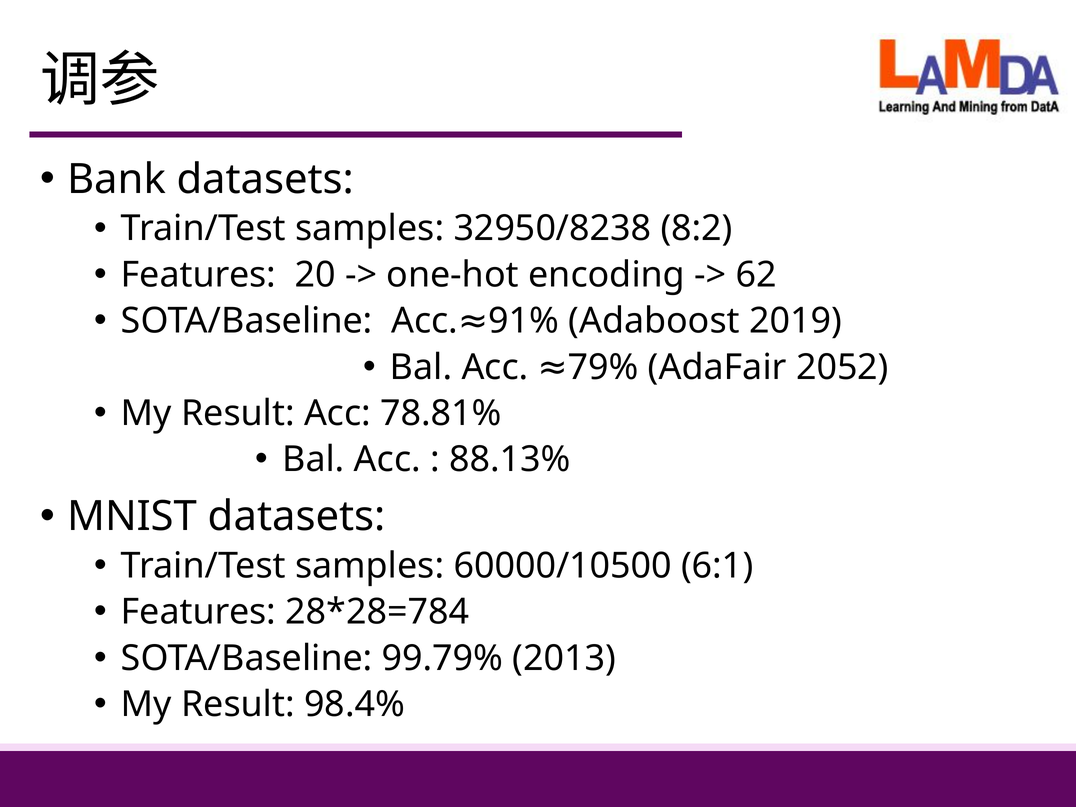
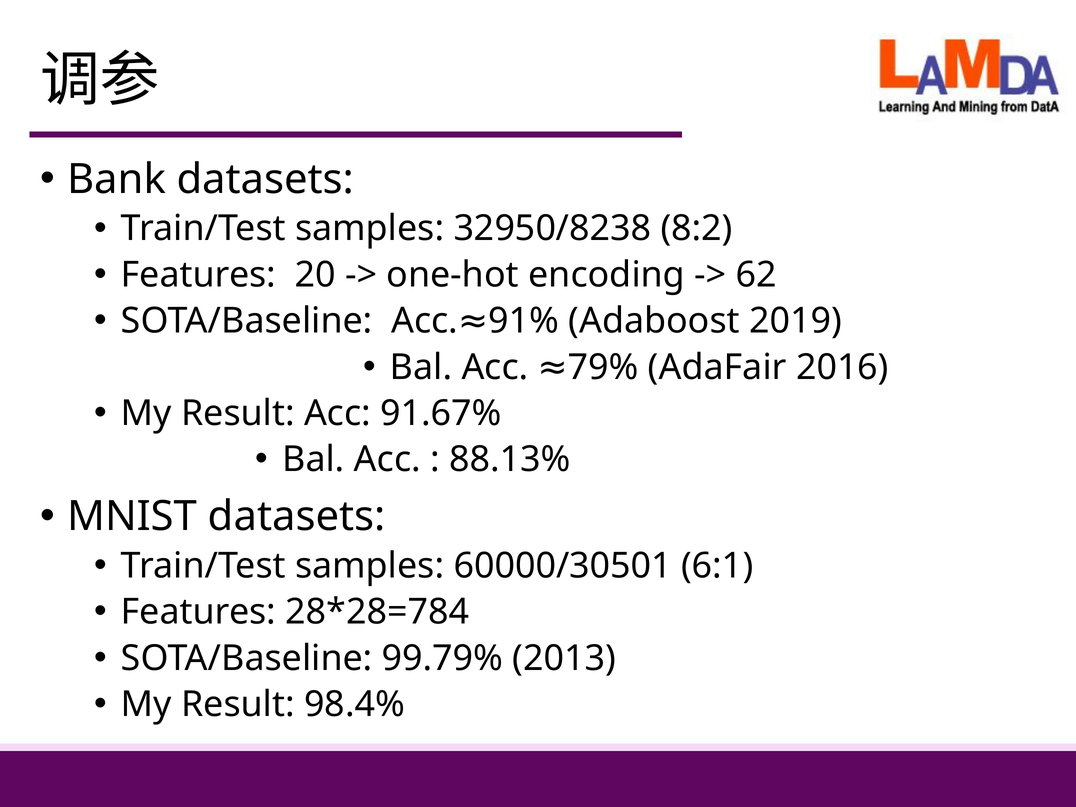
2052: 2052 -> 2016
78.81%: 78.81% -> 91.67%
60000/10500: 60000/10500 -> 60000/30501
